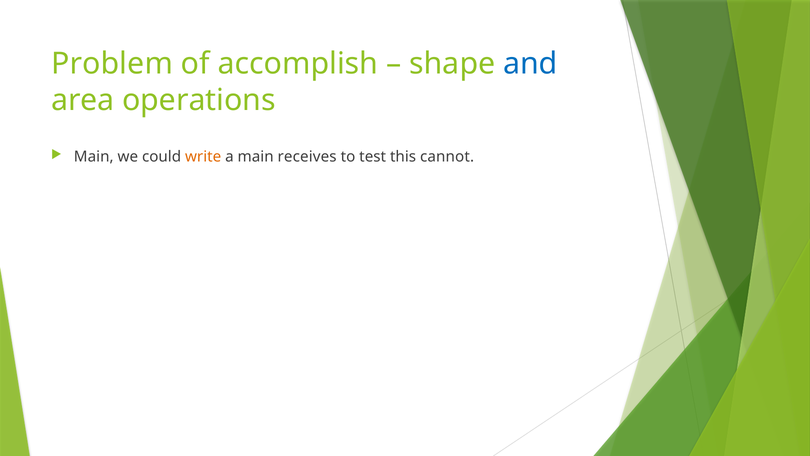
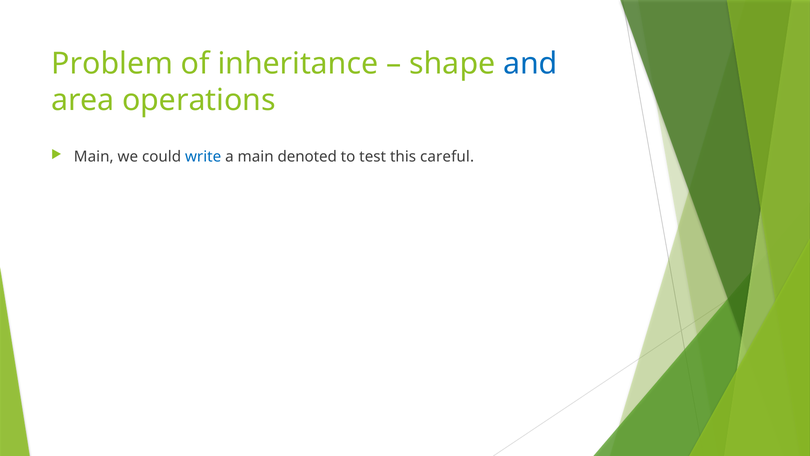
accomplish: accomplish -> inheritance
write colour: orange -> blue
receives: receives -> denoted
cannot: cannot -> careful
